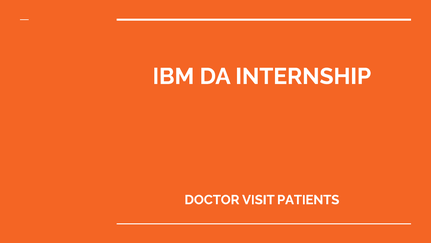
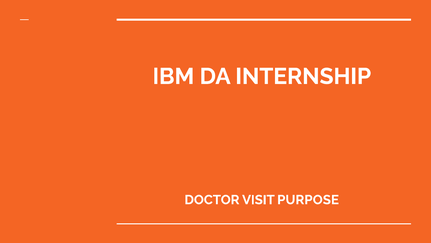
PATIENTS: PATIENTS -> PURPOSE
